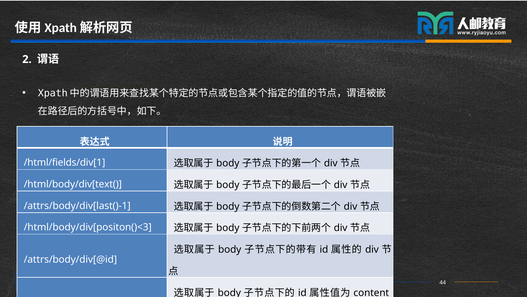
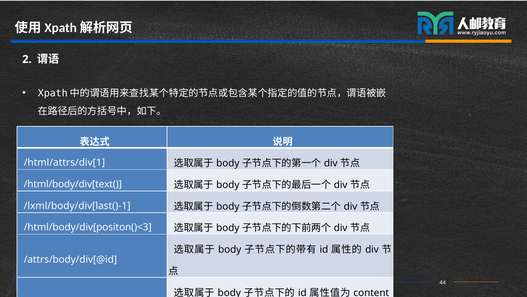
/html/fields/div[1: /html/fields/div[1 -> /html/attrs/div[1
/attrs/body/div[last()-1: /attrs/body/div[last()-1 -> /lxml/body/div[last()-1
